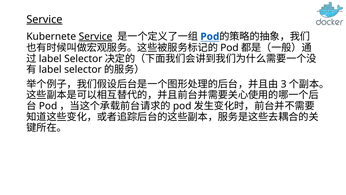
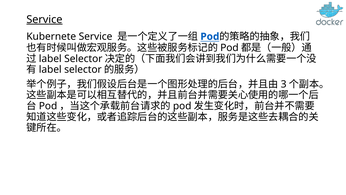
Service at (96, 37) underline: present -> none
